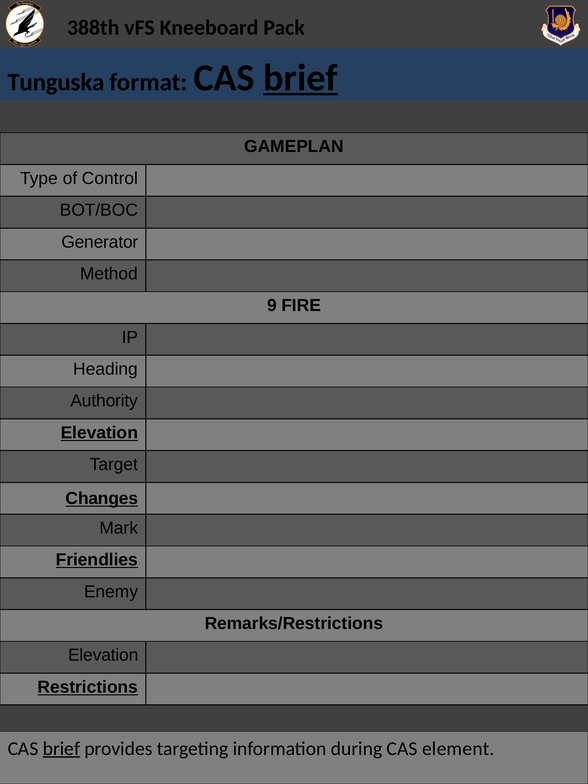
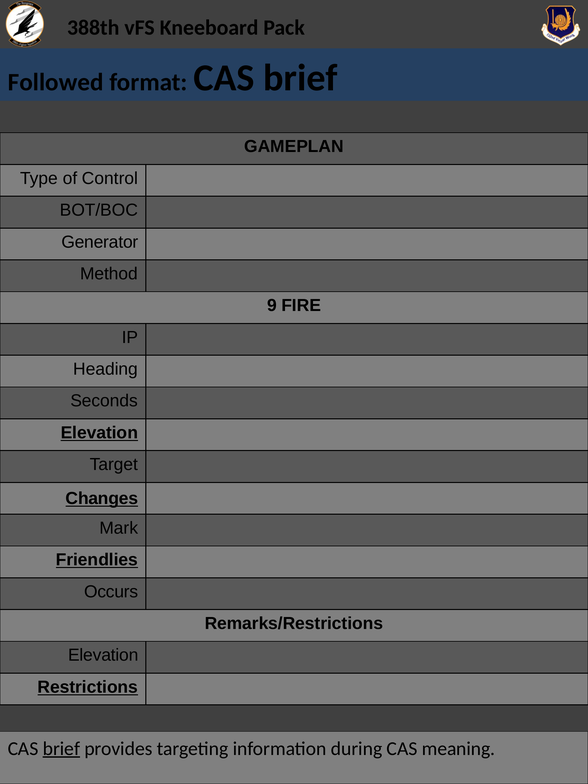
Tunguska: Tunguska -> Followed
brief at (300, 78) underline: present -> none
Authority: Authority -> Seconds
Enemy: Enemy -> Occurs
element: element -> meaning
